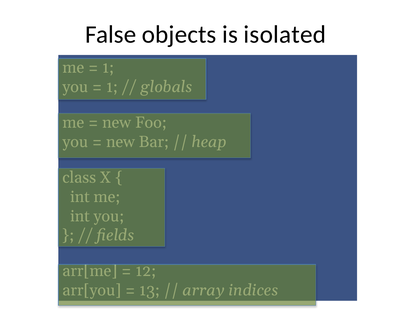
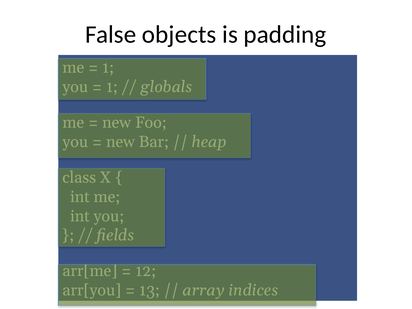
isolated: isolated -> padding
